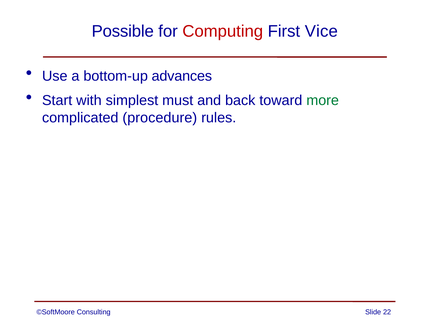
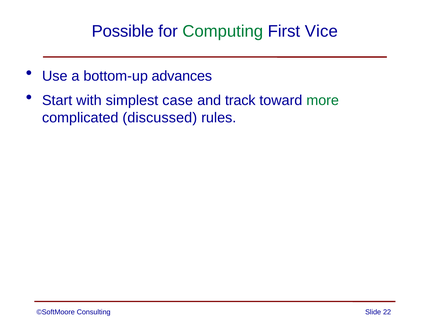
Computing colour: red -> green
must: must -> case
back: back -> track
procedure: procedure -> discussed
